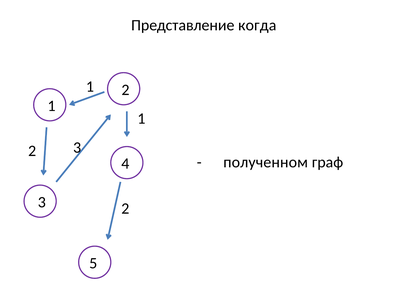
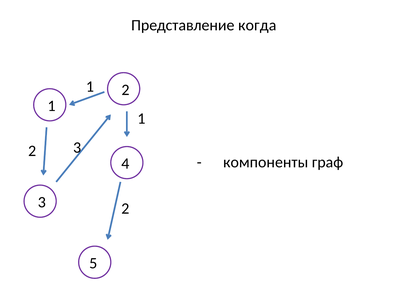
полученном: полученном -> компоненты
